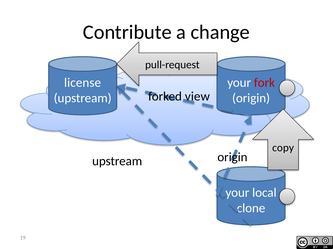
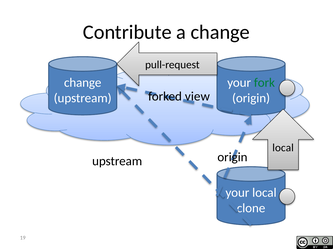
license at (83, 83): license -> change
fork colour: red -> green
copy at (283, 148): copy -> local
